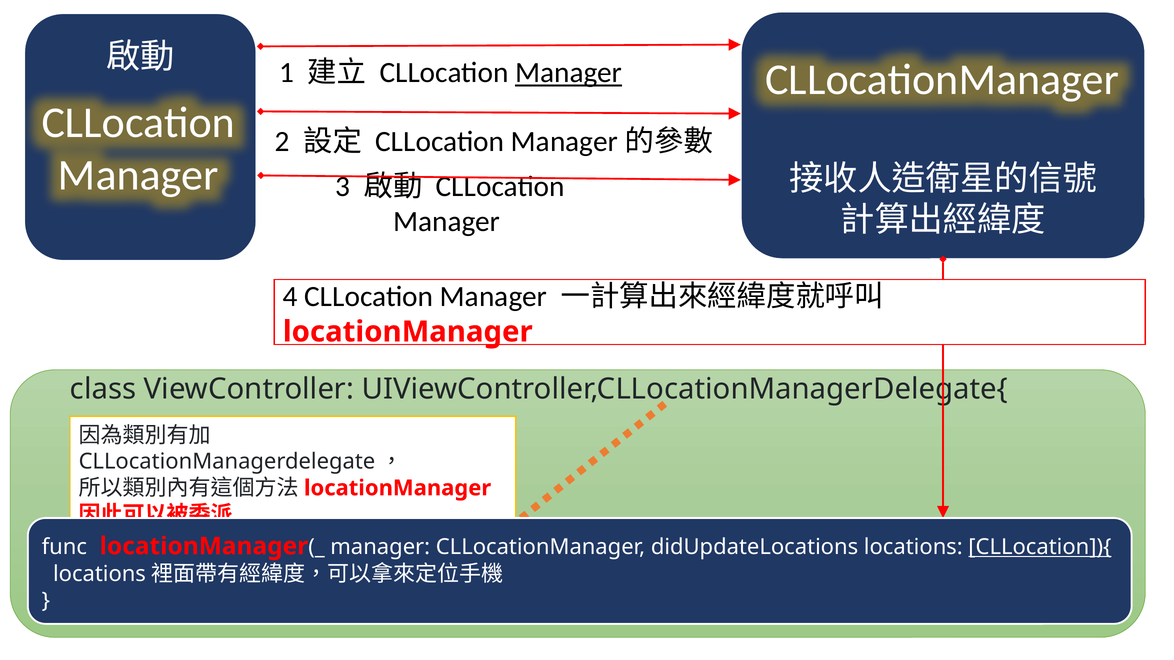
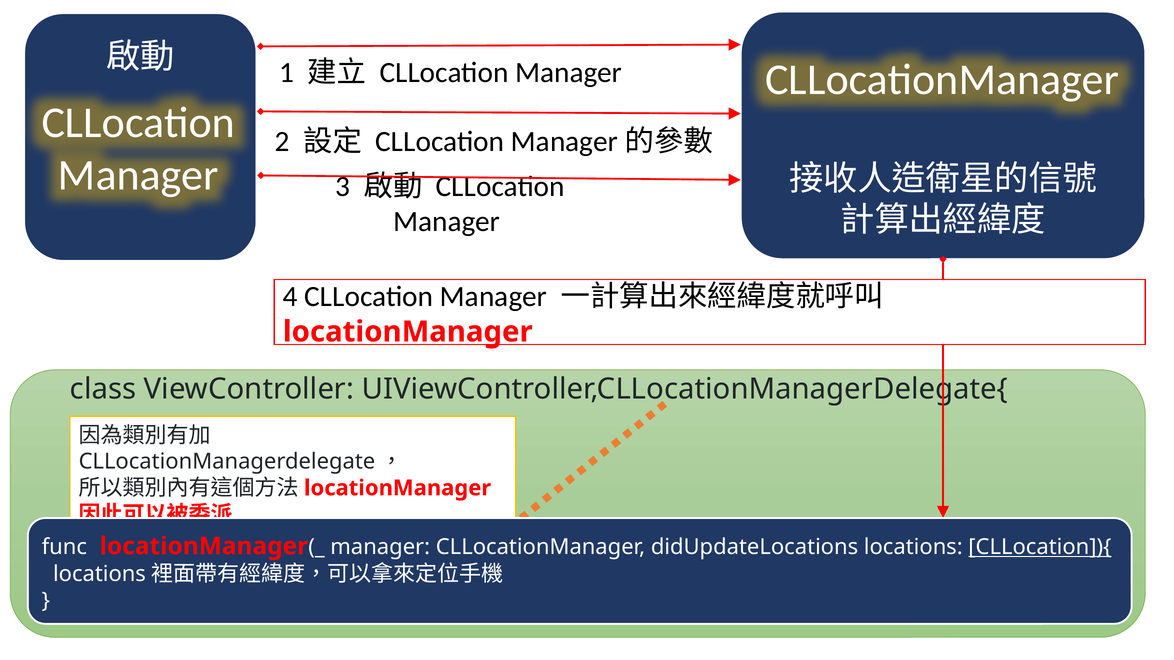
Manager at (569, 73) underline: present -> none
